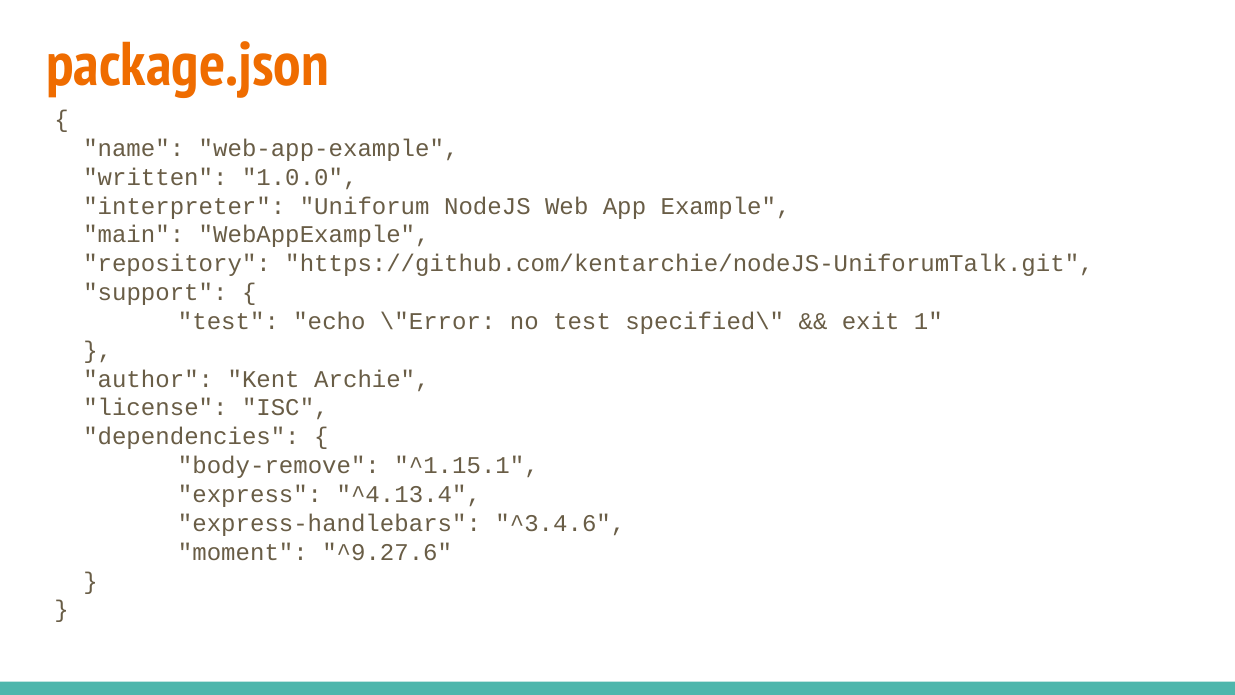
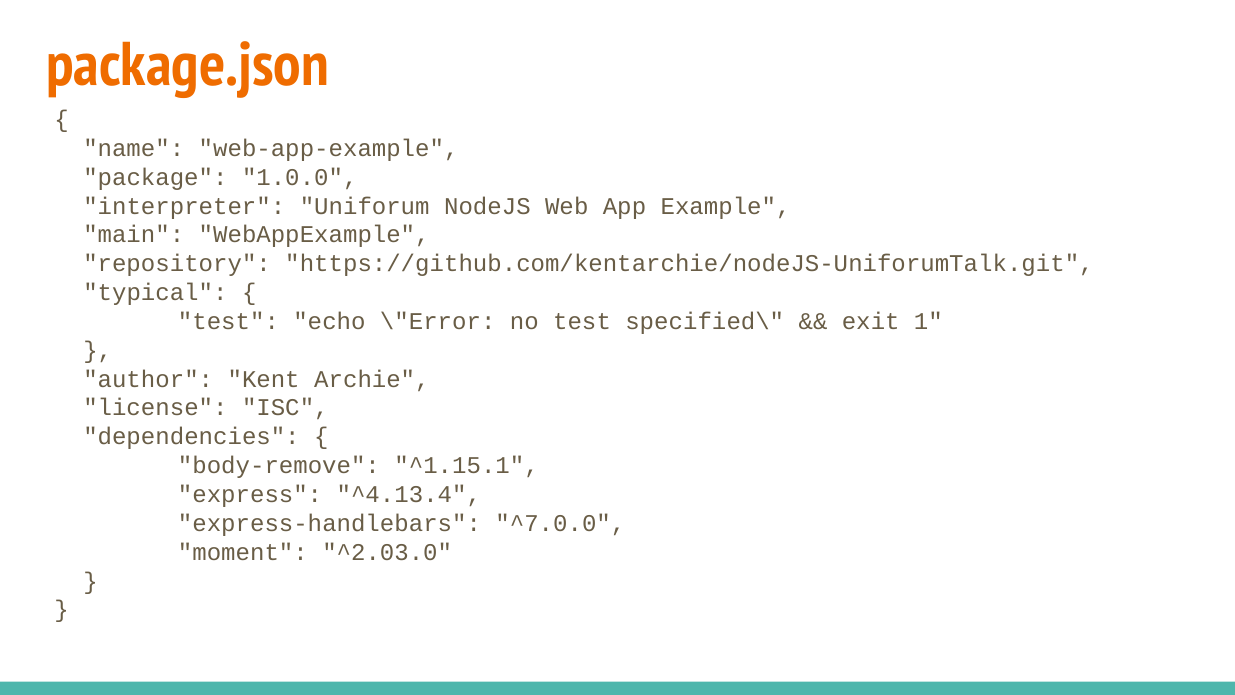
written: written -> package
support: support -> typical
^3.4.6: ^3.4.6 -> ^7.0.0
^9.27.6: ^9.27.6 -> ^2.03.0
